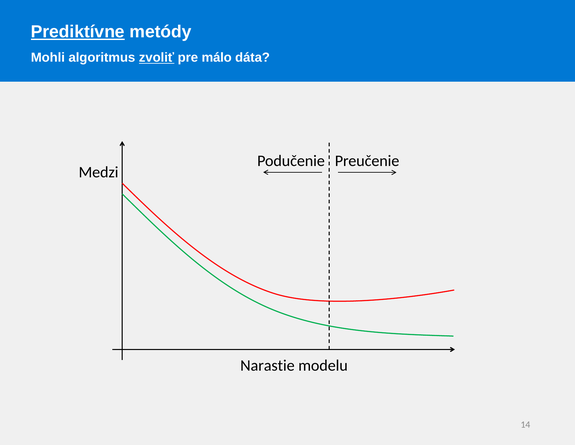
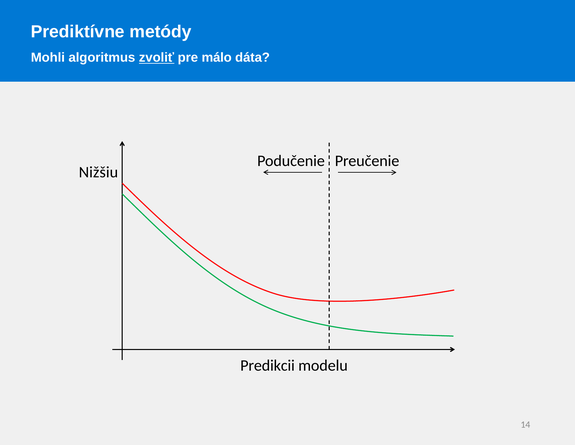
Prediktívne underline: present -> none
Medzi: Medzi -> Nižšiu
Narastie: Narastie -> Predikcii
